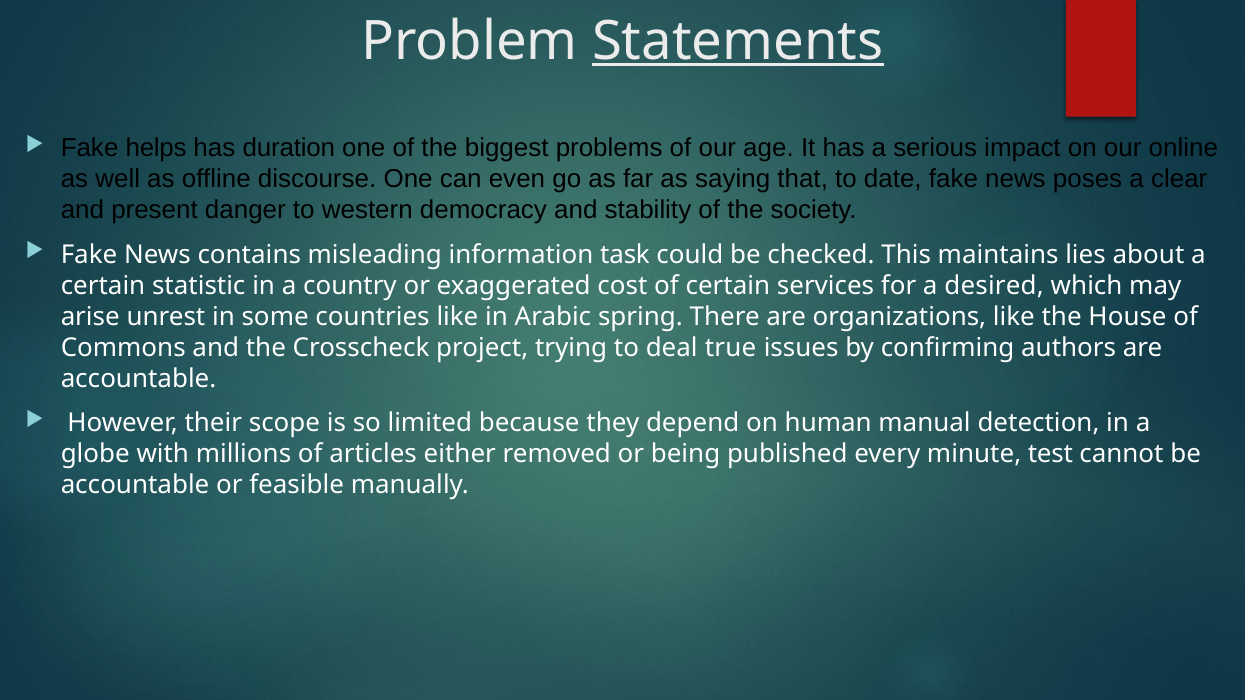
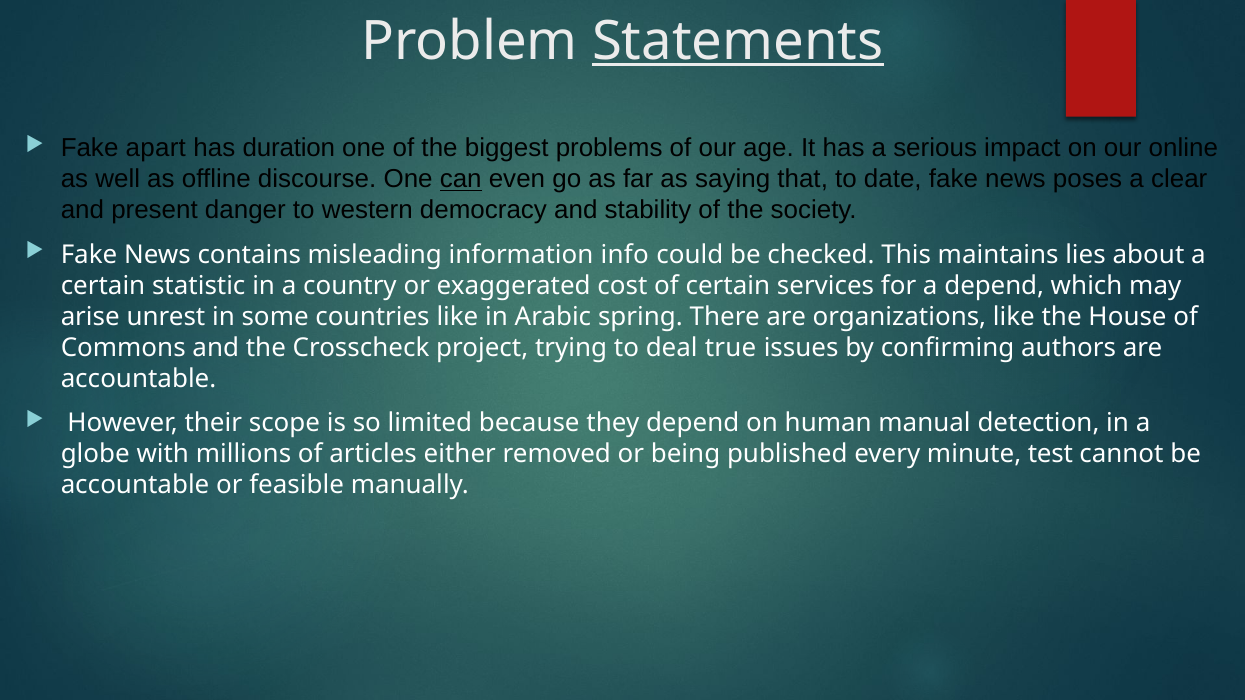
helps: helps -> apart
can underline: none -> present
task: task -> info
a desired: desired -> depend
